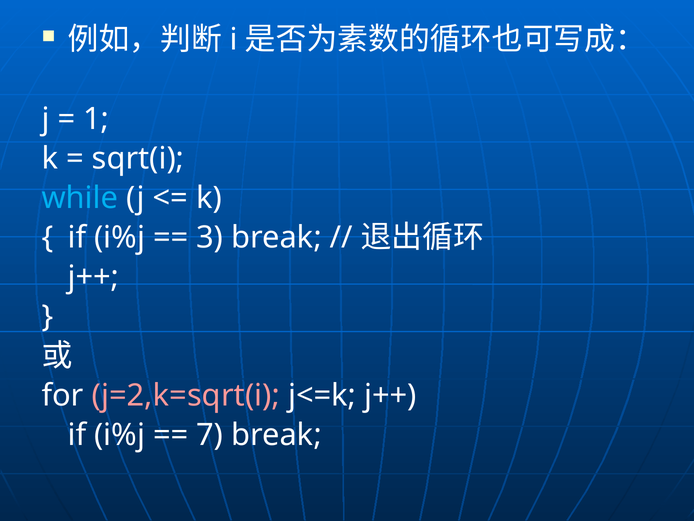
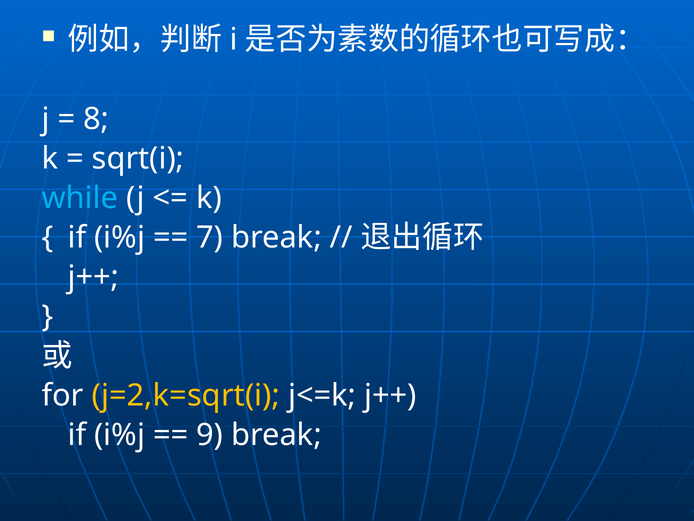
1: 1 -> 8
3: 3 -> 7
j=2,k=sqrt(i colour: pink -> yellow
7: 7 -> 9
